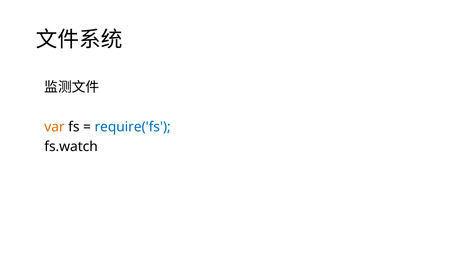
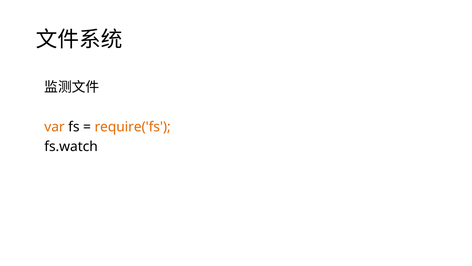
require('fs colour: blue -> orange
